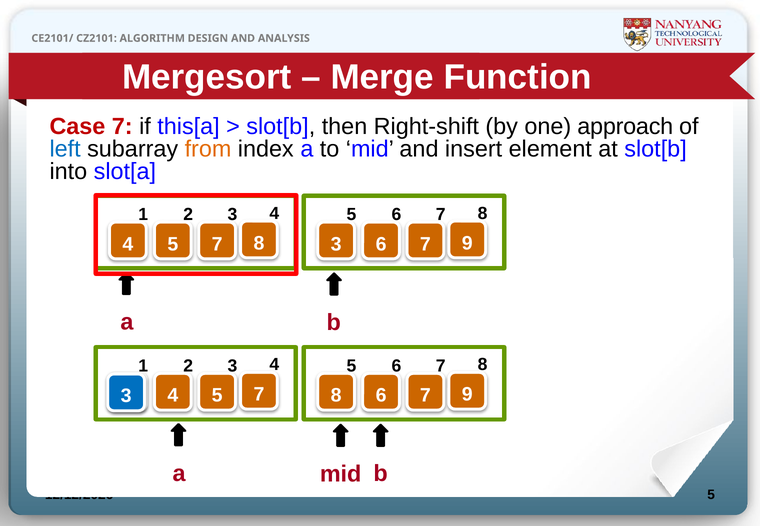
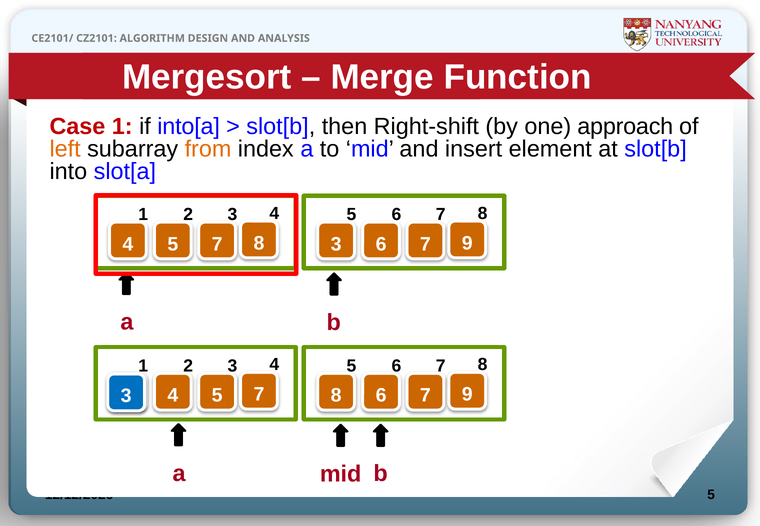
Case 7: 7 -> 1
this[a: this[a -> into[a
left colour: blue -> orange
